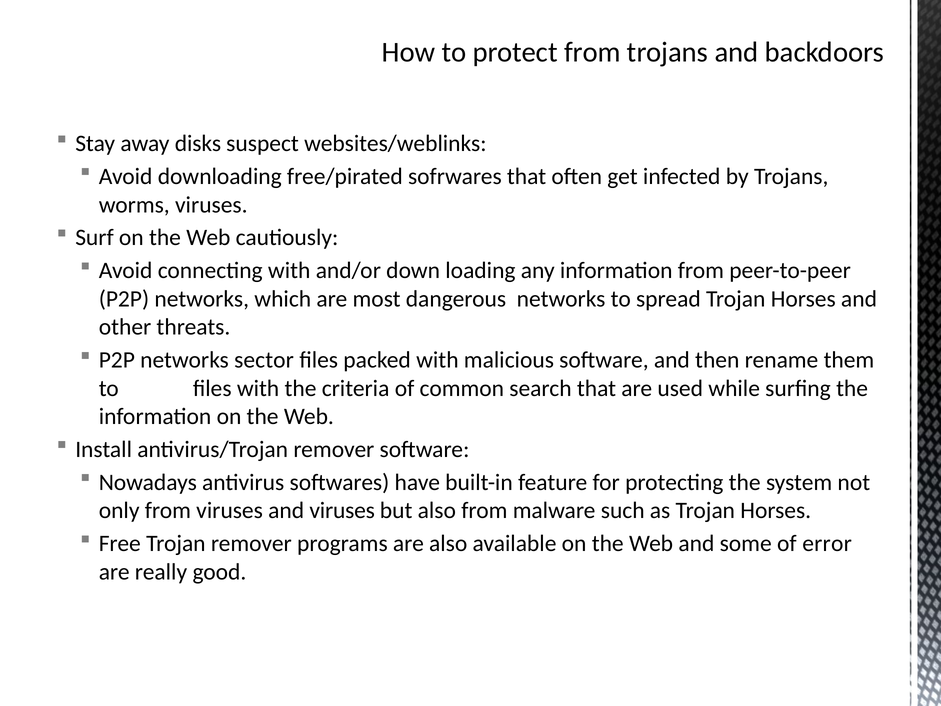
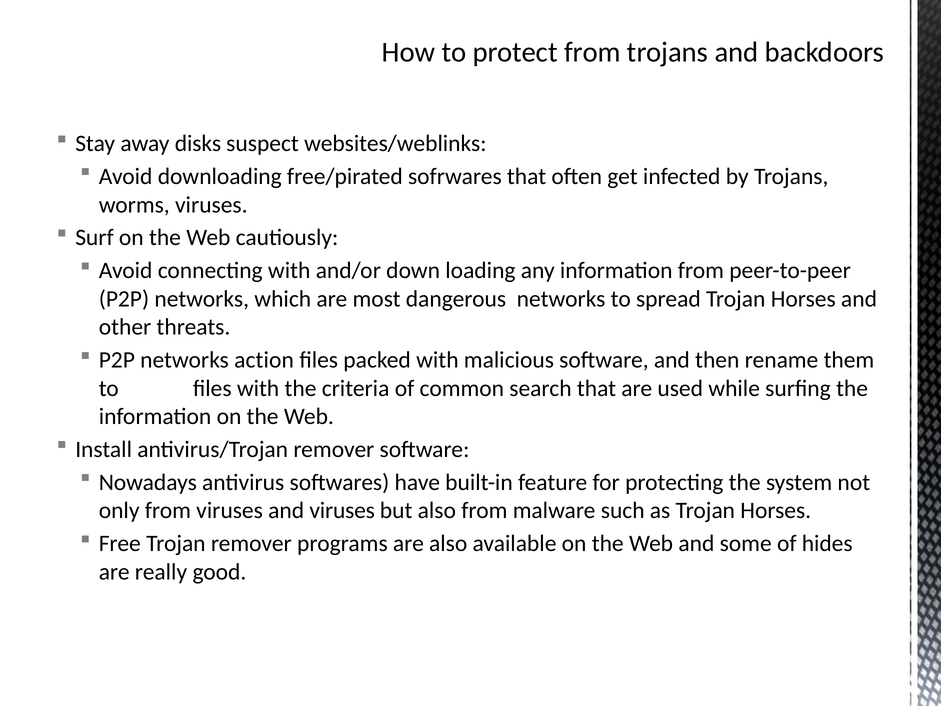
sector: sector -> action
error: error -> hides
